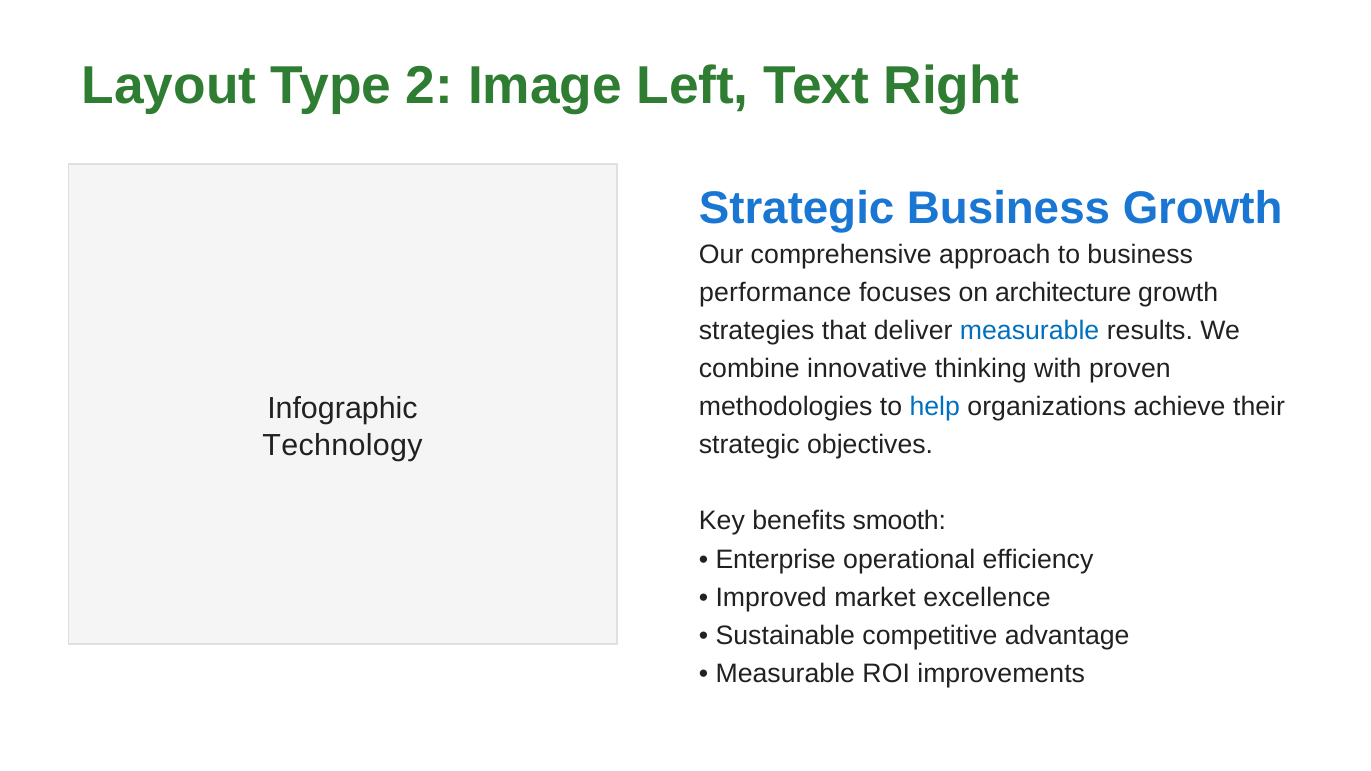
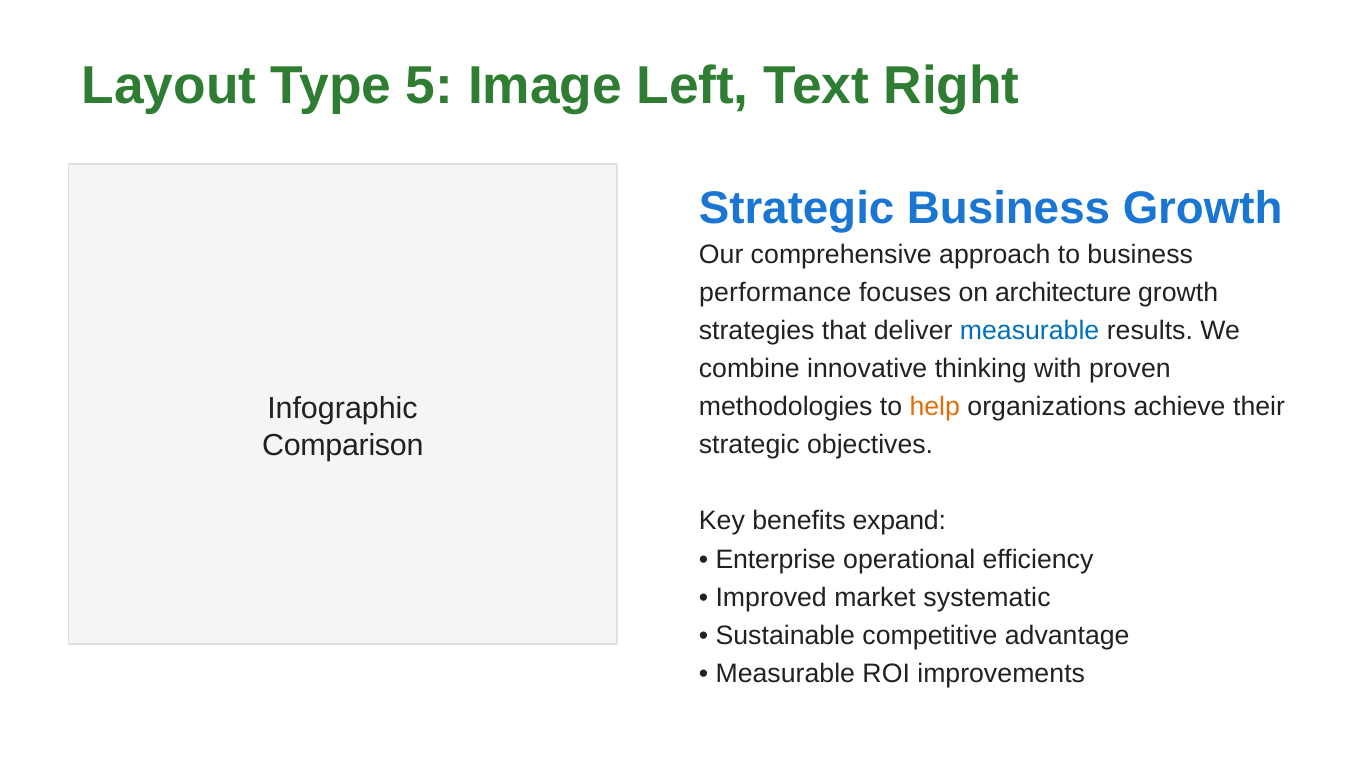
2: 2 -> 5
help colour: blue -> orange
Technology: Technology -> Comparison
smooth: smooth -> expand
excellence: excellence -> systematic
